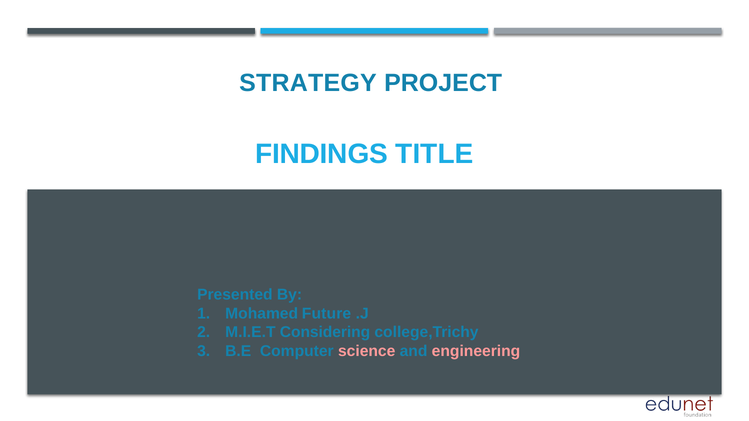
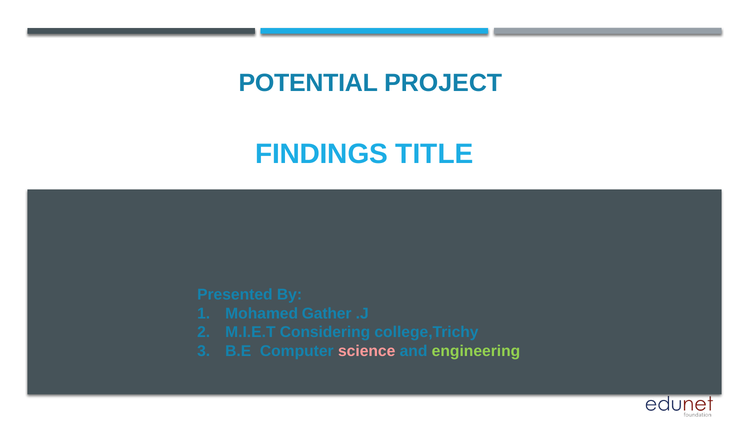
STRATEGY: STRATEGY -> POTENTIAL
Future: Future -> Gather
engineering colour: pink -> light green
